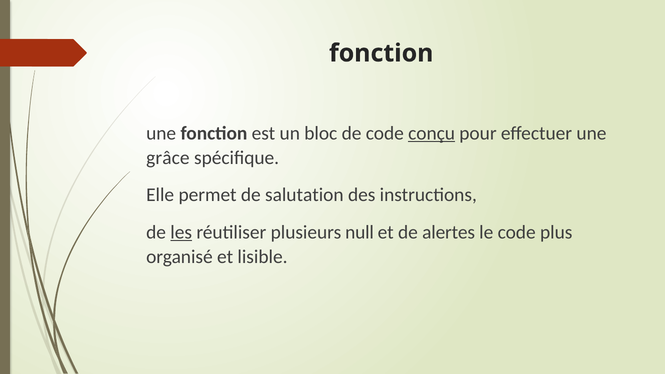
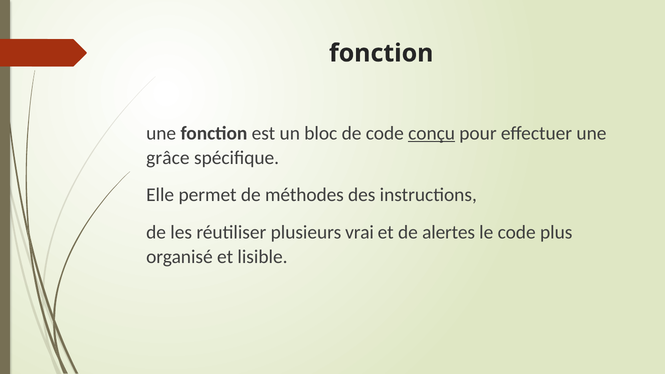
salutation: salutation -> méthodes
les underline: present -> none
null: null -> vrai
